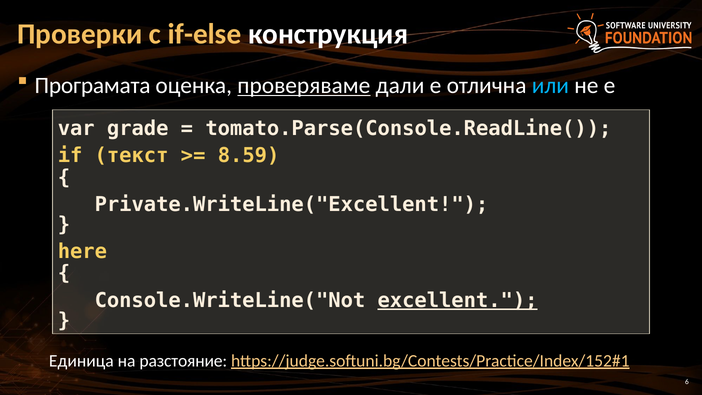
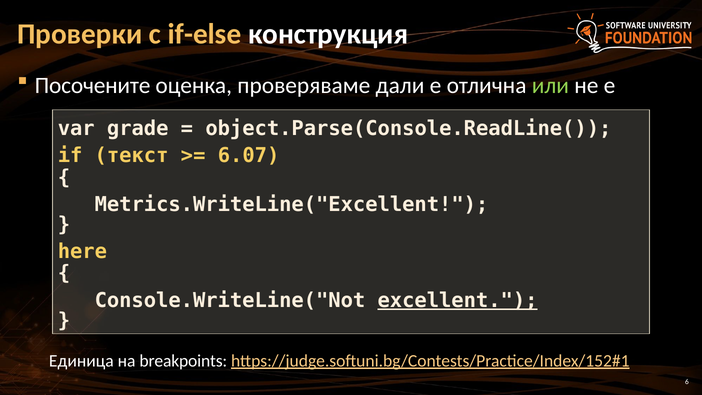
Програмата: Програмата -> Посочените
проверяваме underline: present -> none
или colour: light blue -> light green
tomato.Parse(Console.ReadLine(: tomato.Parse(Console.ReadLine( -> object.Parse(Console.ReadLine(
8.59: 8.59 -> 6.07
Private.WriteLine("Excellent: Private.WriteLine("Excellent -> Metrics.WriteLine("Excellent
разстояние: разстояние -> breakpoints
